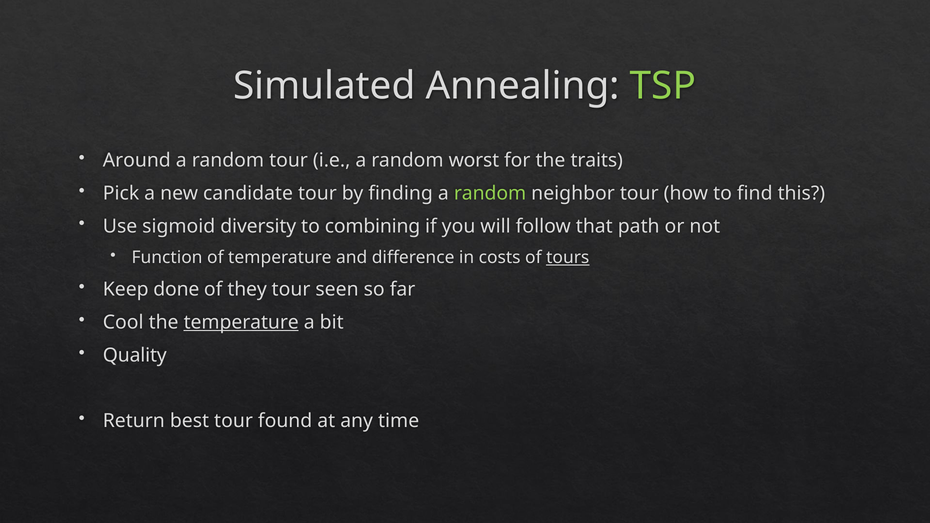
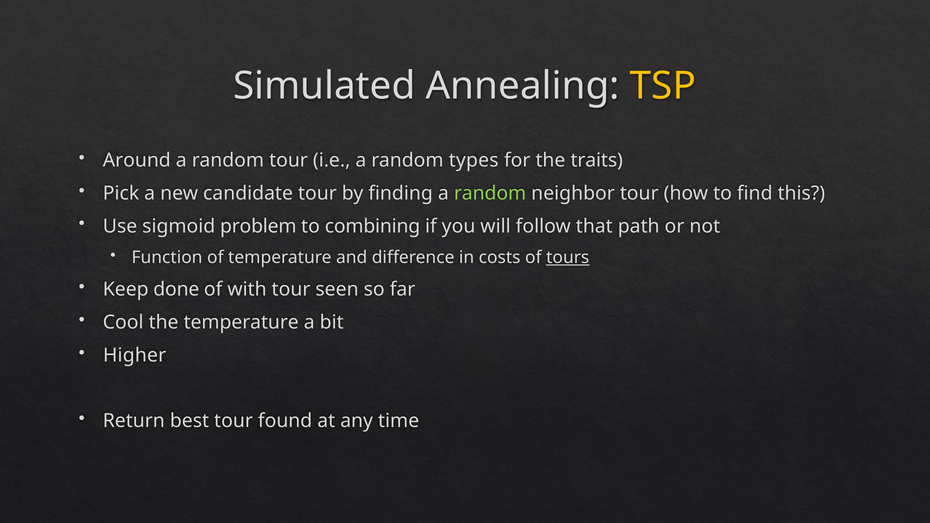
TSP colour: light green -> yellow
worst: worst -> types
diversity: diversity -> problem
they: they -> with
temperature at (241, 322) underline: present -> none
Quality: Quality -> Higher
